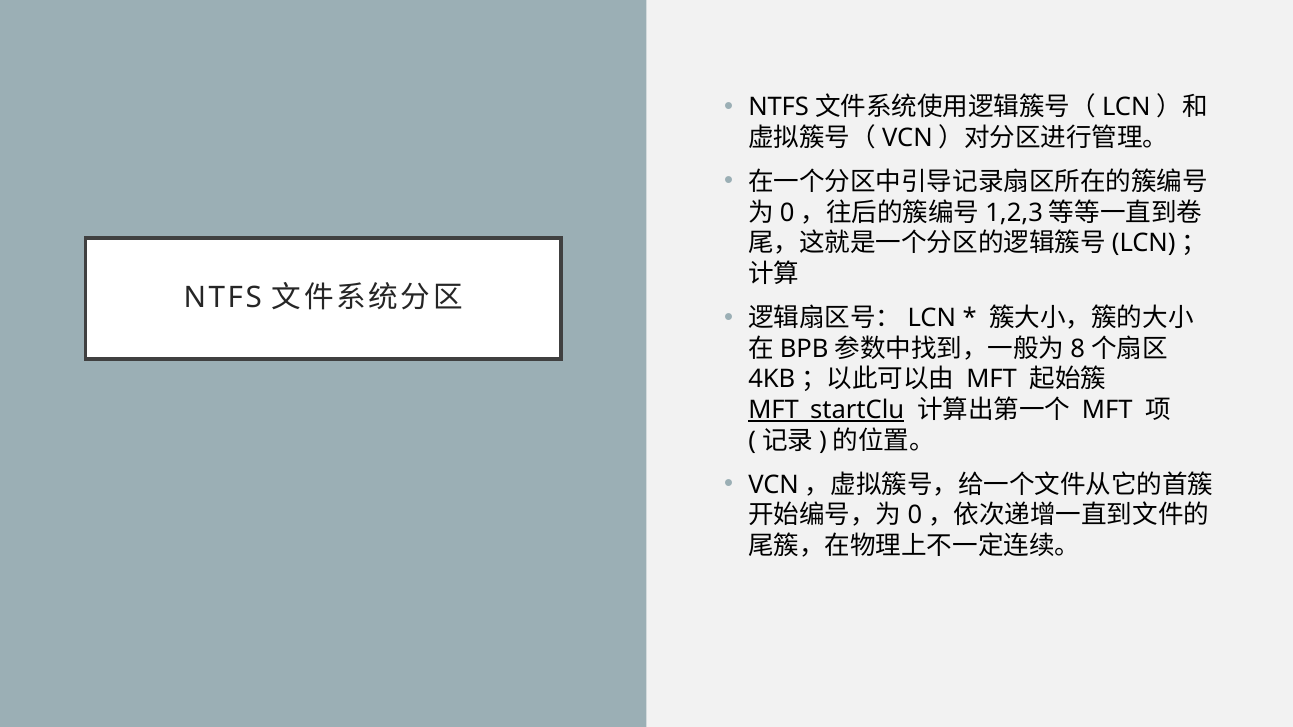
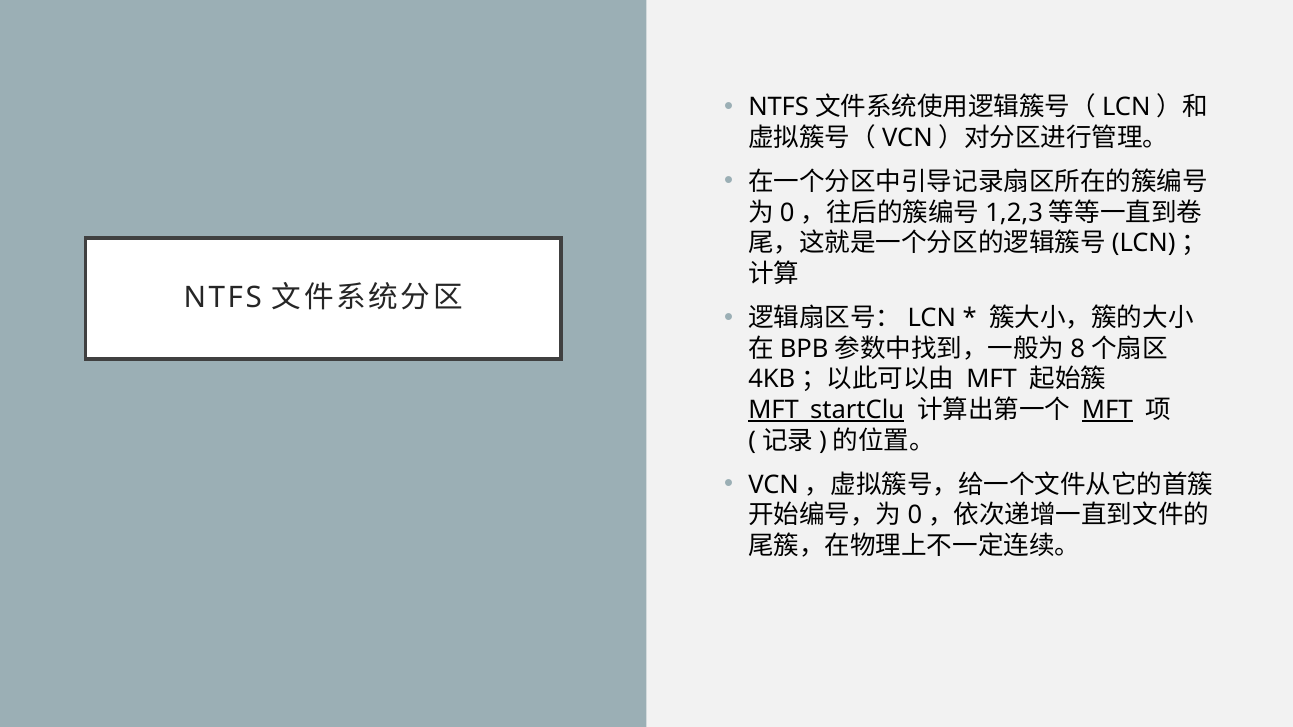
MFT at (1107, 410) underline: none -> present
